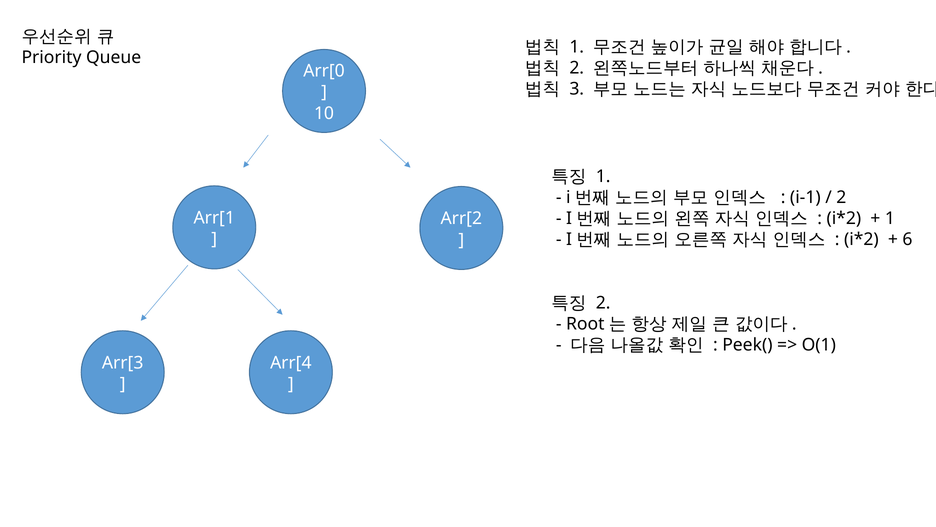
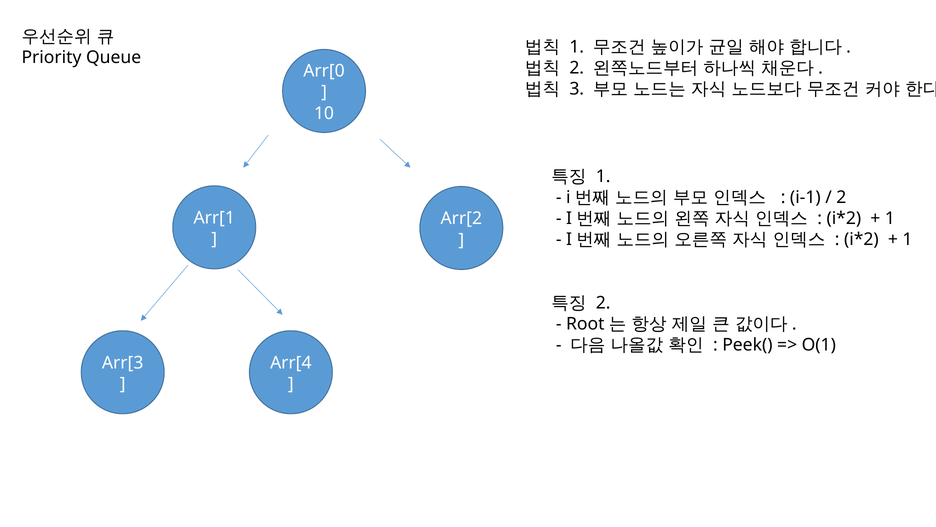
6 at (908, 239): 6 -> 1
